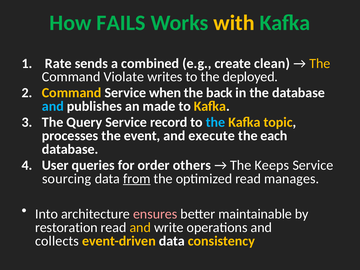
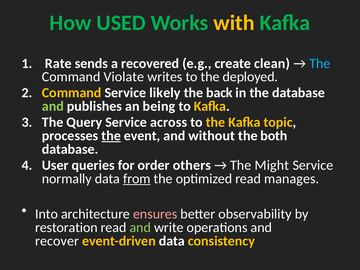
FAILS: FAILS -> USED
combined: combined -> recovered
The at (320, 63) colour: yellow -> light blue
when: when -> likely
and at (53, 106) colour: light blue -> light green
made: made -> being
record: record -> across
the at (215, 122) colour: light blue -> yellow
the at (111, 136) underline: none -> present
execute: execute -> without
each: each -> both
Keeps: Keeps -> Might
sourcing: sourcing -> normally
maintainable: maintainable -> observability
and at (140, 227) colour: yellow -> light green
collects: collects -> recover
